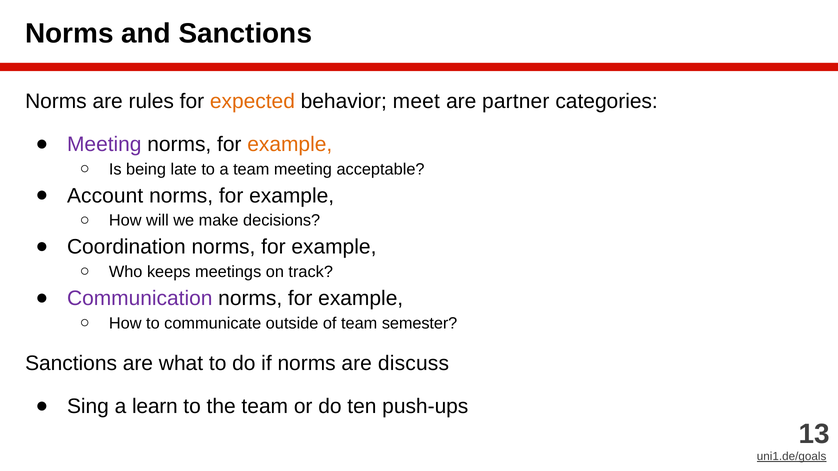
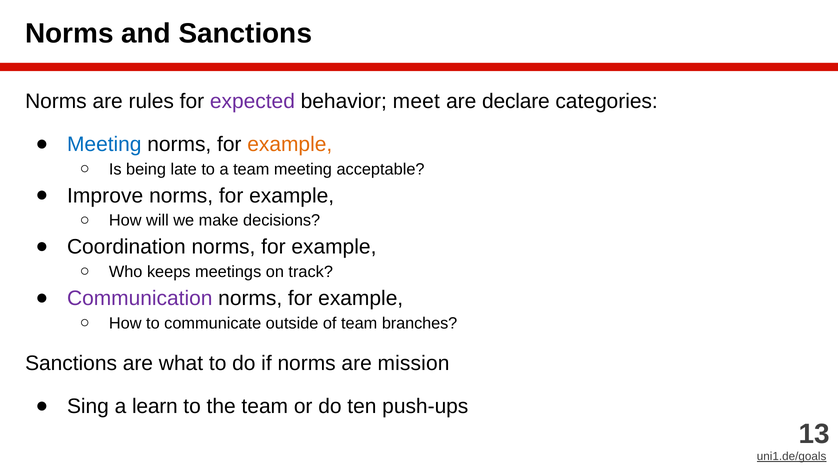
expected colour: orange -> purple
partner: partner -> declare
Meeting at (104, 144) colour: purple -> blue
Account: Account -> Improve
semester: semester -> branches
discuss: discuss -> mission
